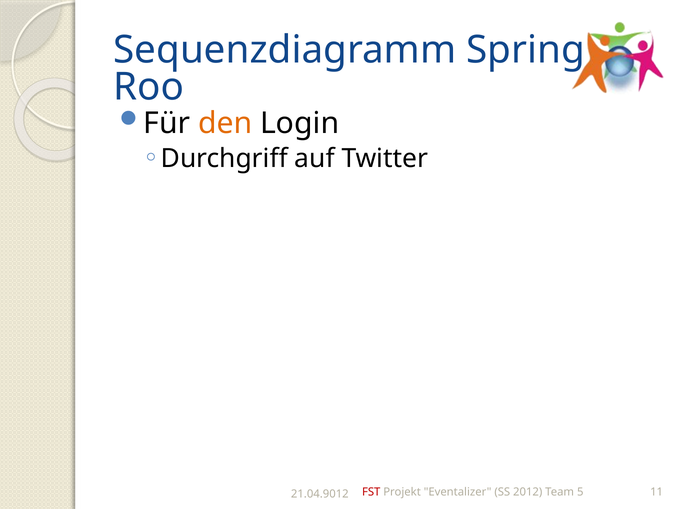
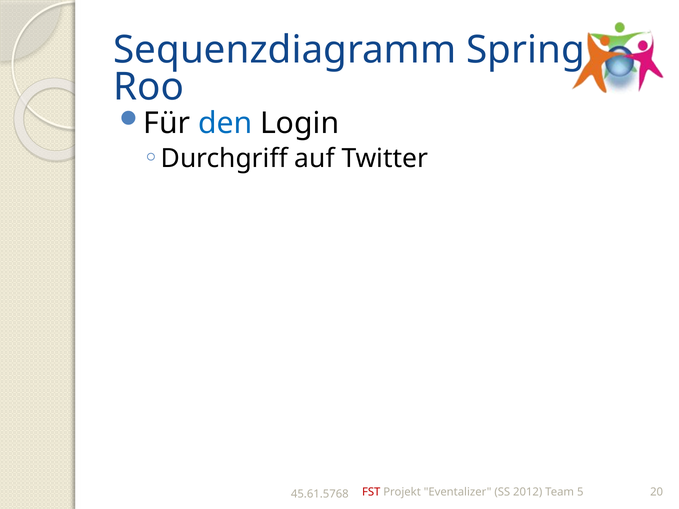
den colour: orange -> blue
11: 11 -> 20
21.04.9012: 21.04.9012 -> 45.61.5768
